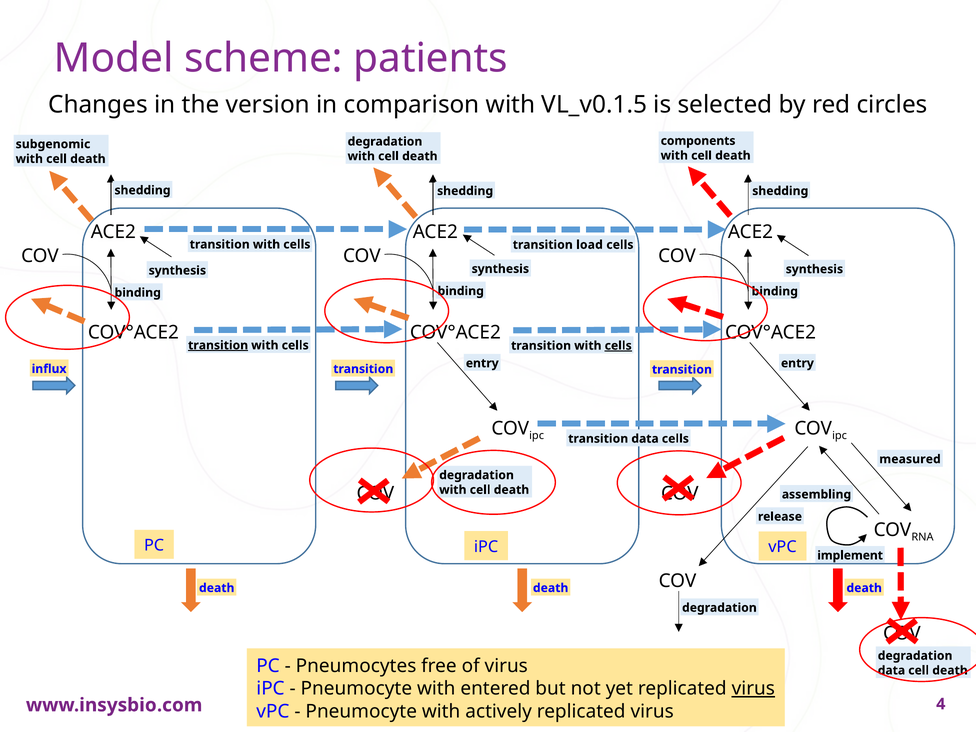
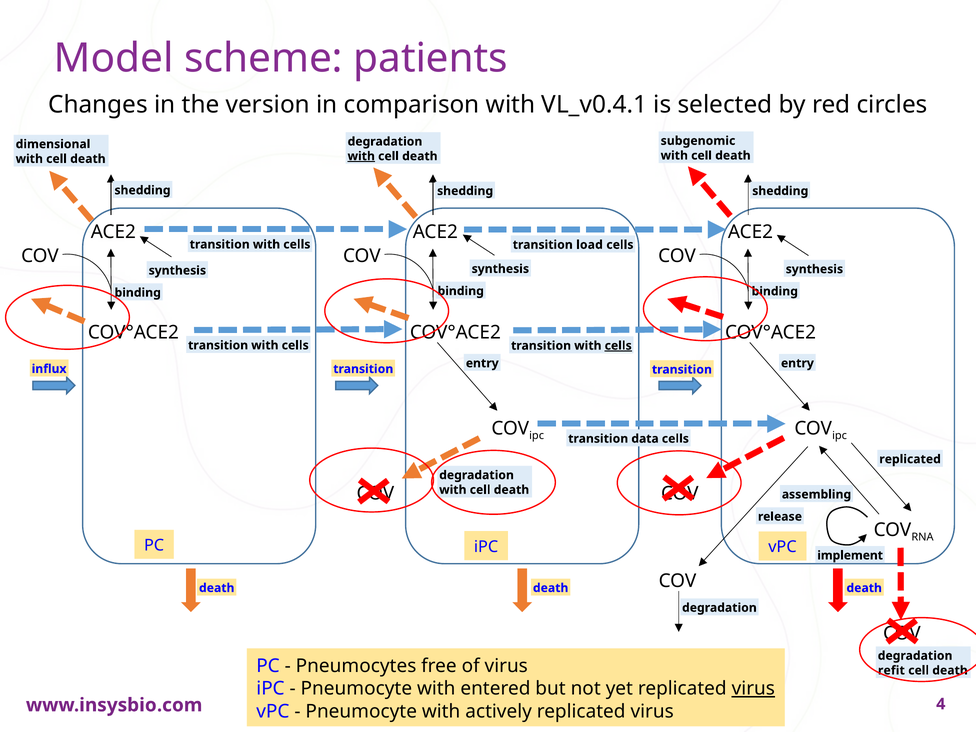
VL_v0.1.5: VL_v0.1.5 -> VL_v0.4.1
components: components -> subgenomic
subgenomic: subgenomic -> dimensional
with at (361, 156) underline: none -> present
transition at (218, 345) underline: present -> none
measured at (910, 459): measured -> replicated
data at (891, 670): data -> refit
